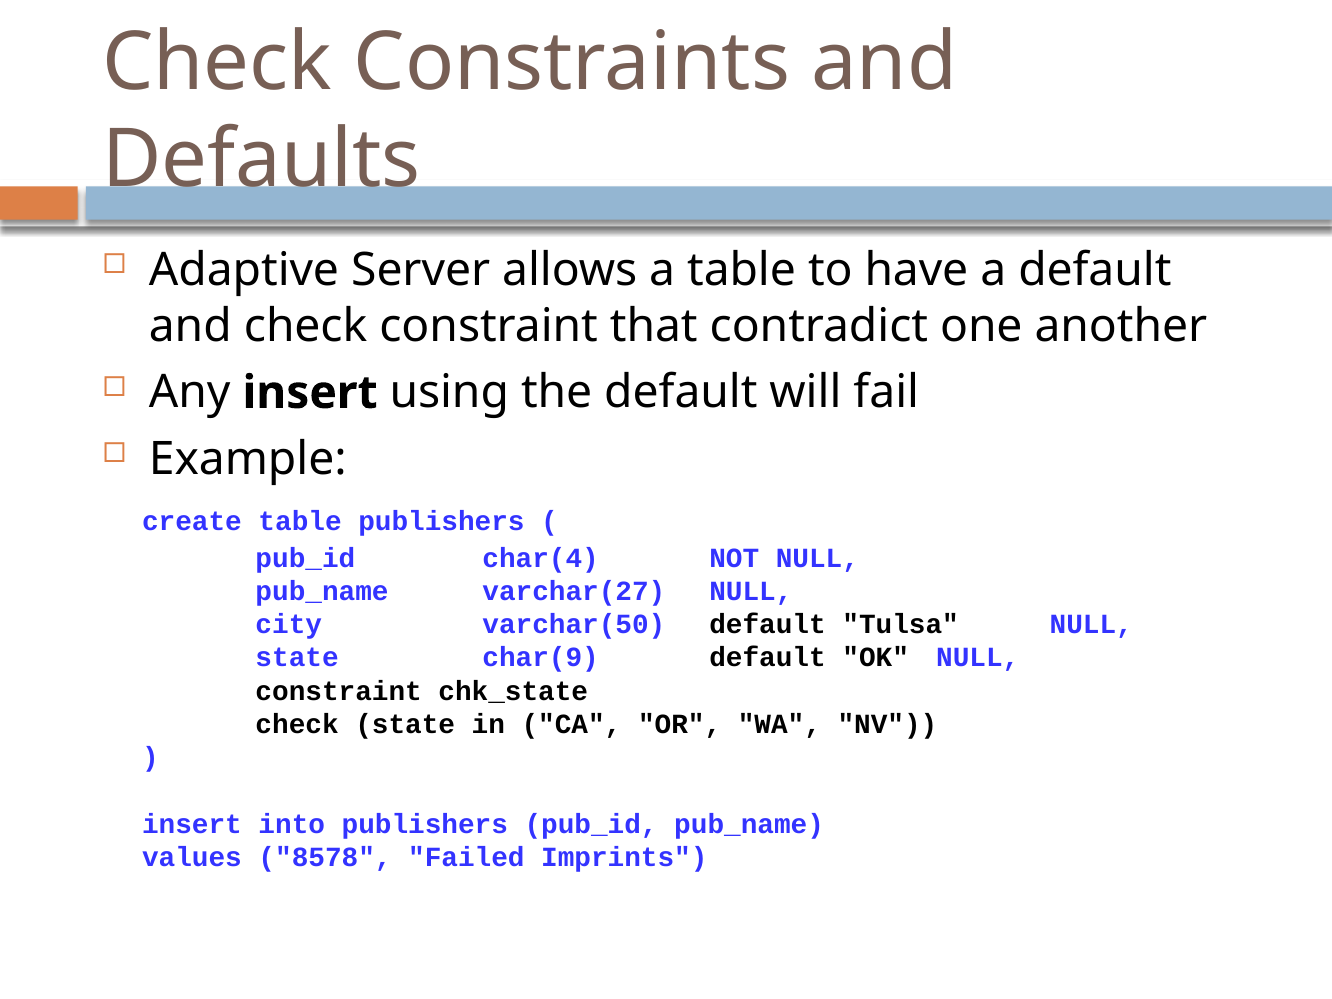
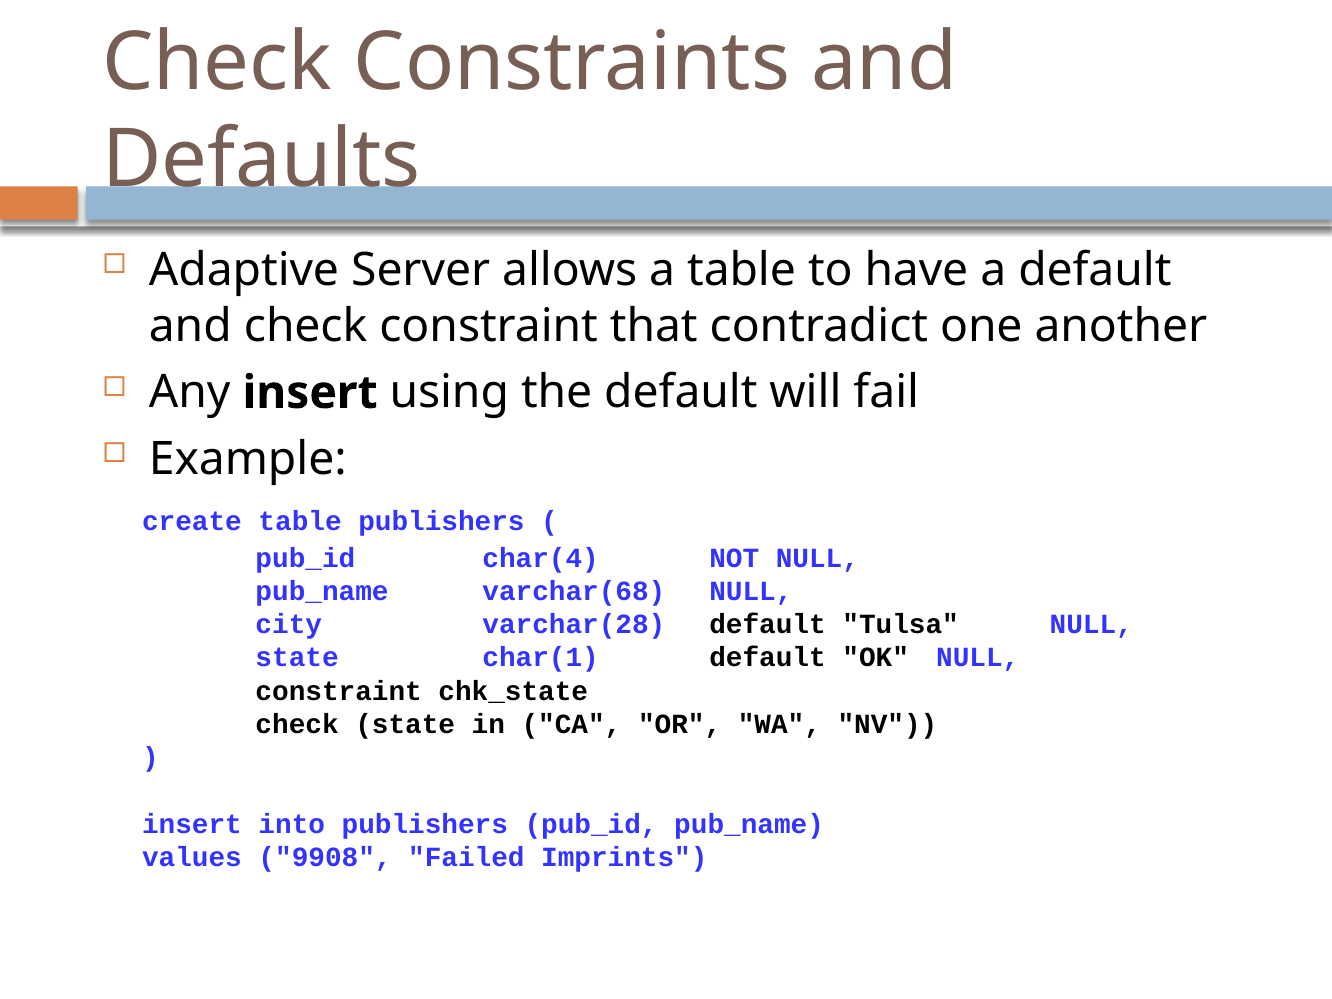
varchar(27: varchar(27 -> varchar(68
varchar(50: varchar(50 -> varchar(28
char(9: char(9 -> char(1
8578: 8578 -> 9908
